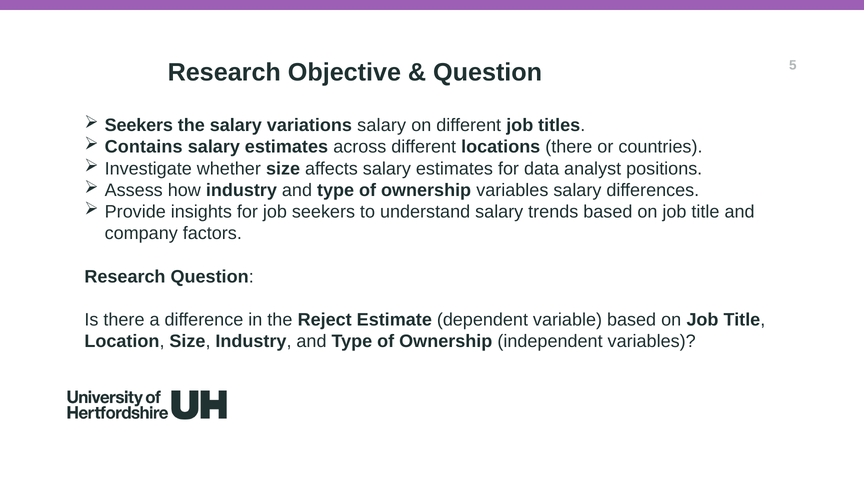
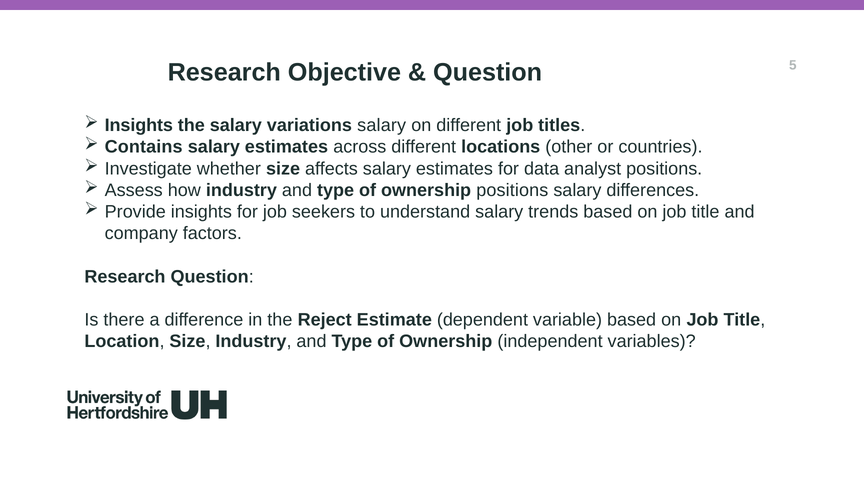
Seekers at (139, 125): Seekers -> Insights
locations there: there -> other
ownership variables: variables -> positions
